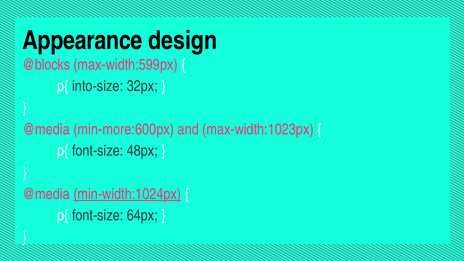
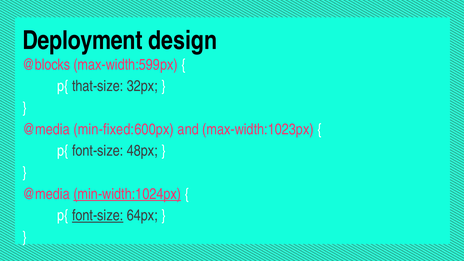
Appearance: Appearance -> Deployment
into-size: into-size -> that-size
min-more:600px: min-more:600px -> min-fixed:600px
font-size at (98, 216) underline: none -> present
